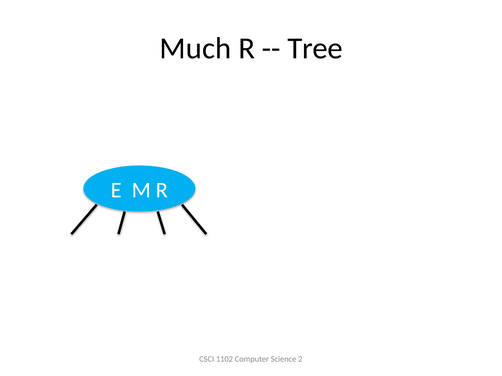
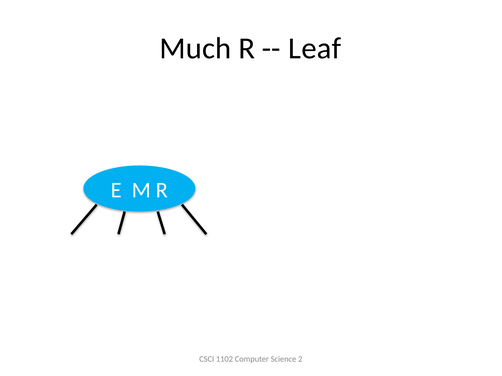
Tree: Tree -> Leaf
